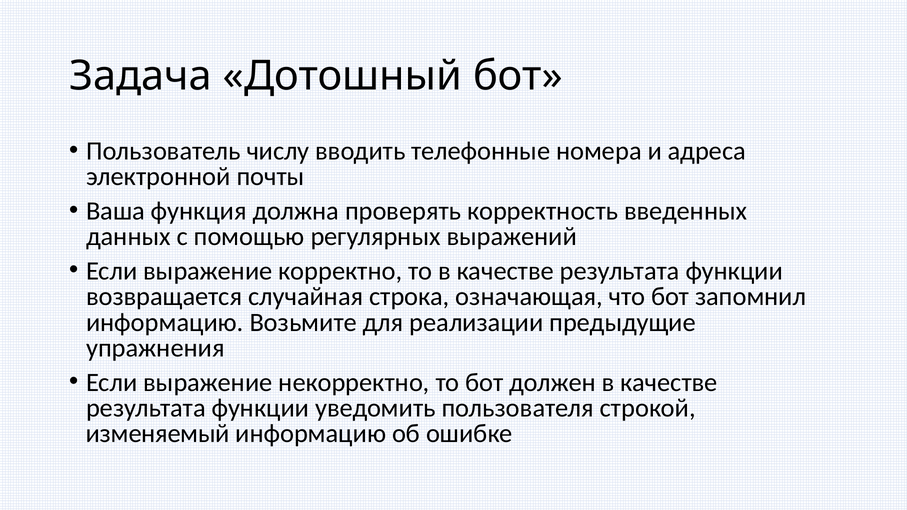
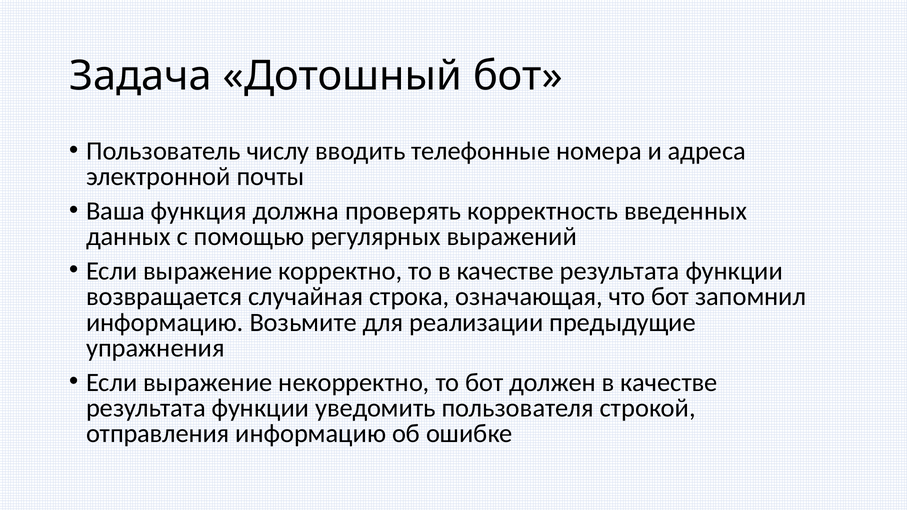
изменяемый: изменяемый -> отправления
